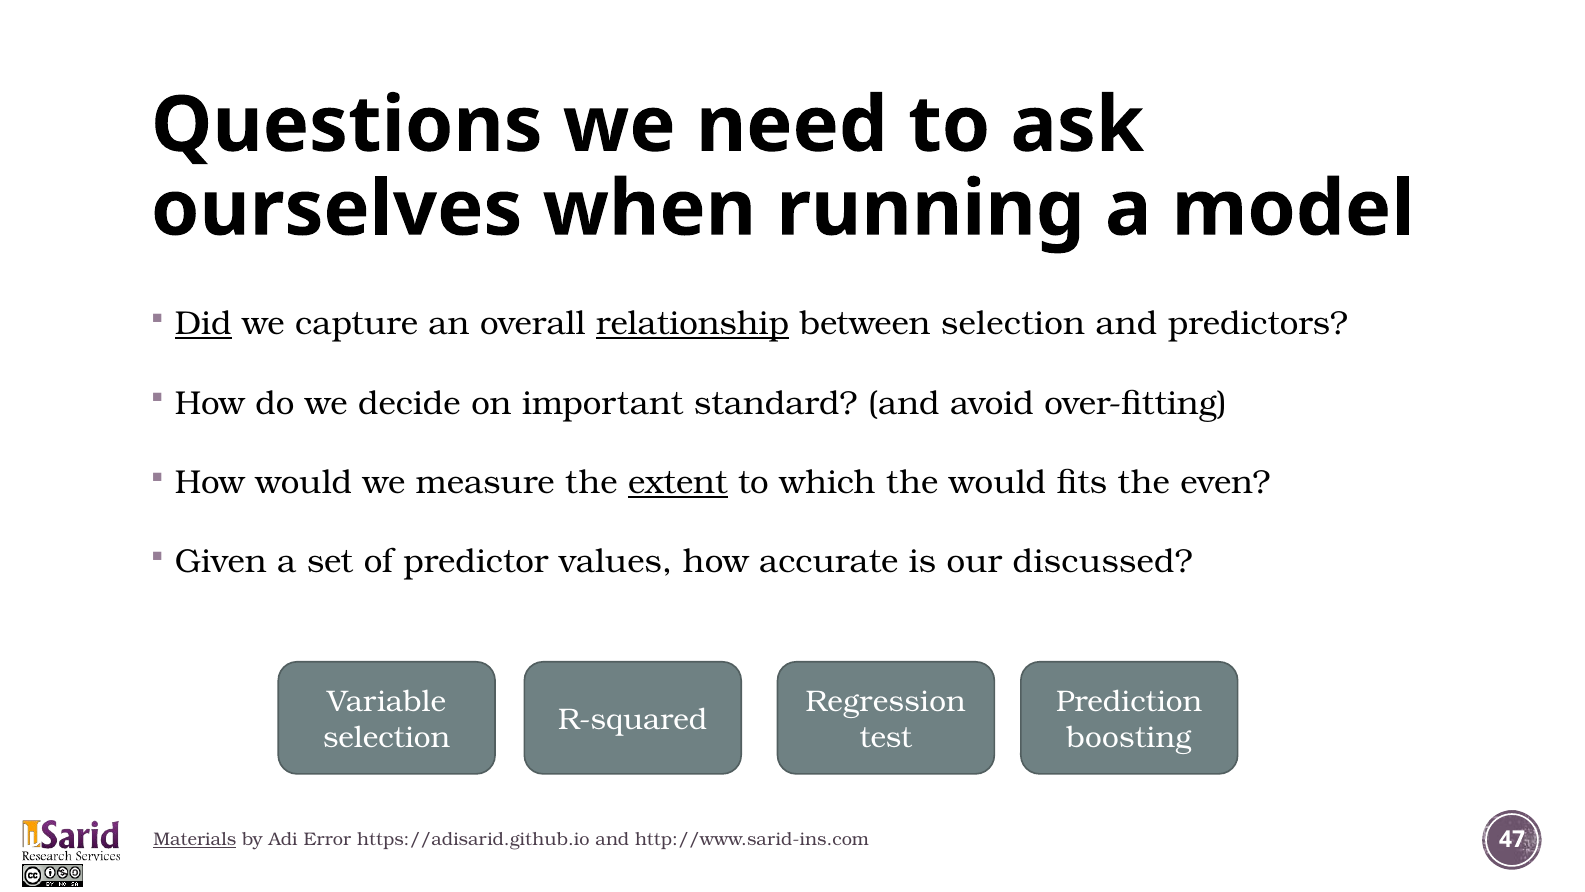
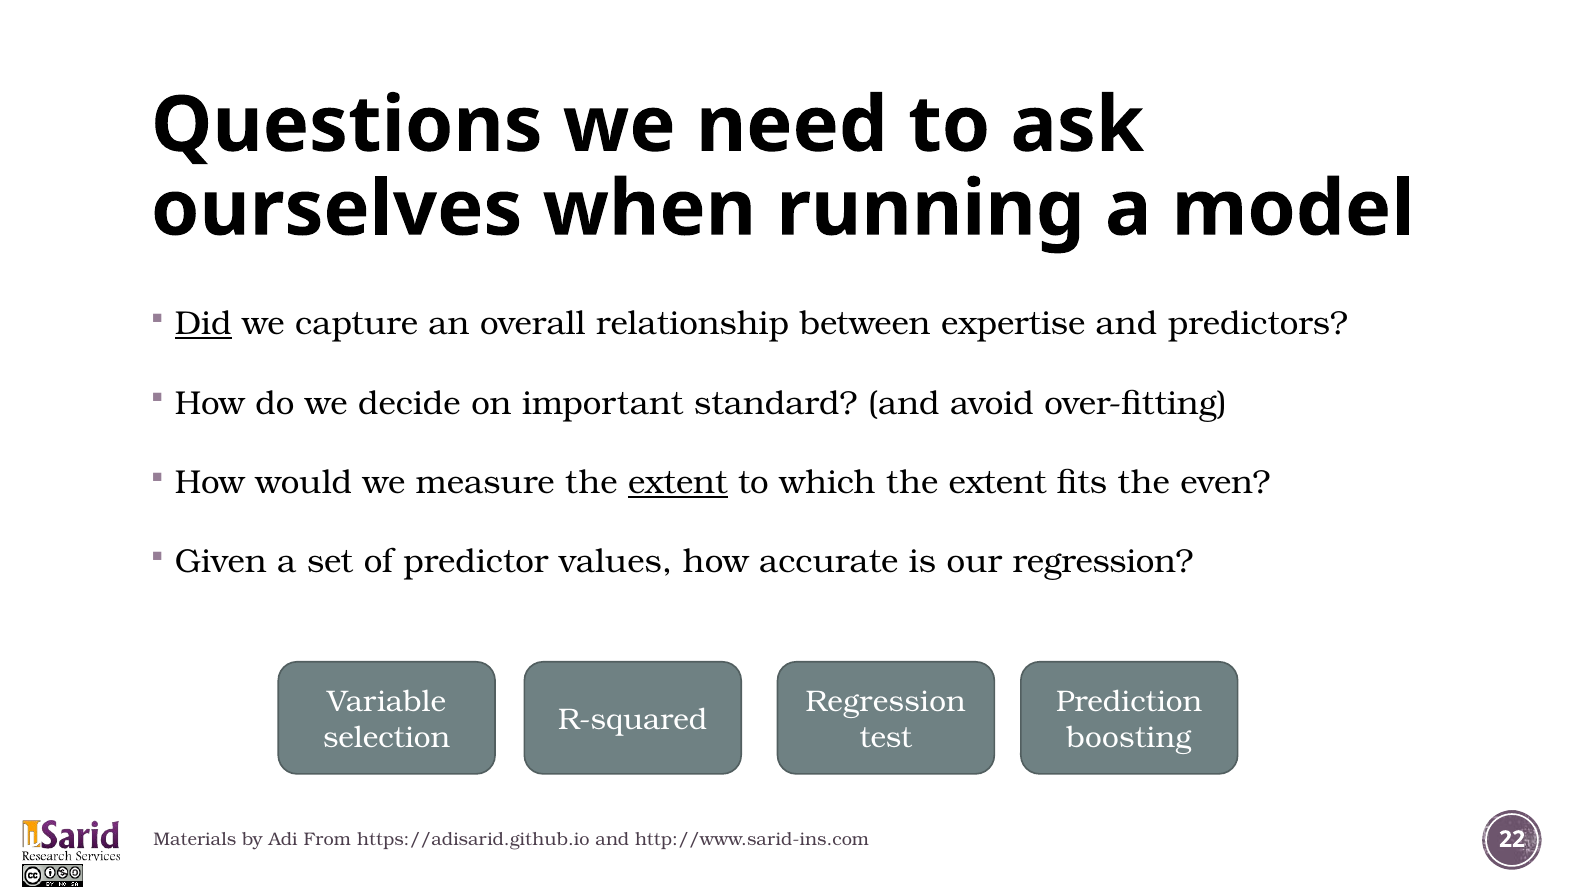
relationship underline: present -> none
between selection: selection -> expertise
which the would: would -> extent
our discussed: discussed -> regression
Materials underline: present -> none
Error: Error -> From
47: 47 -> 22
